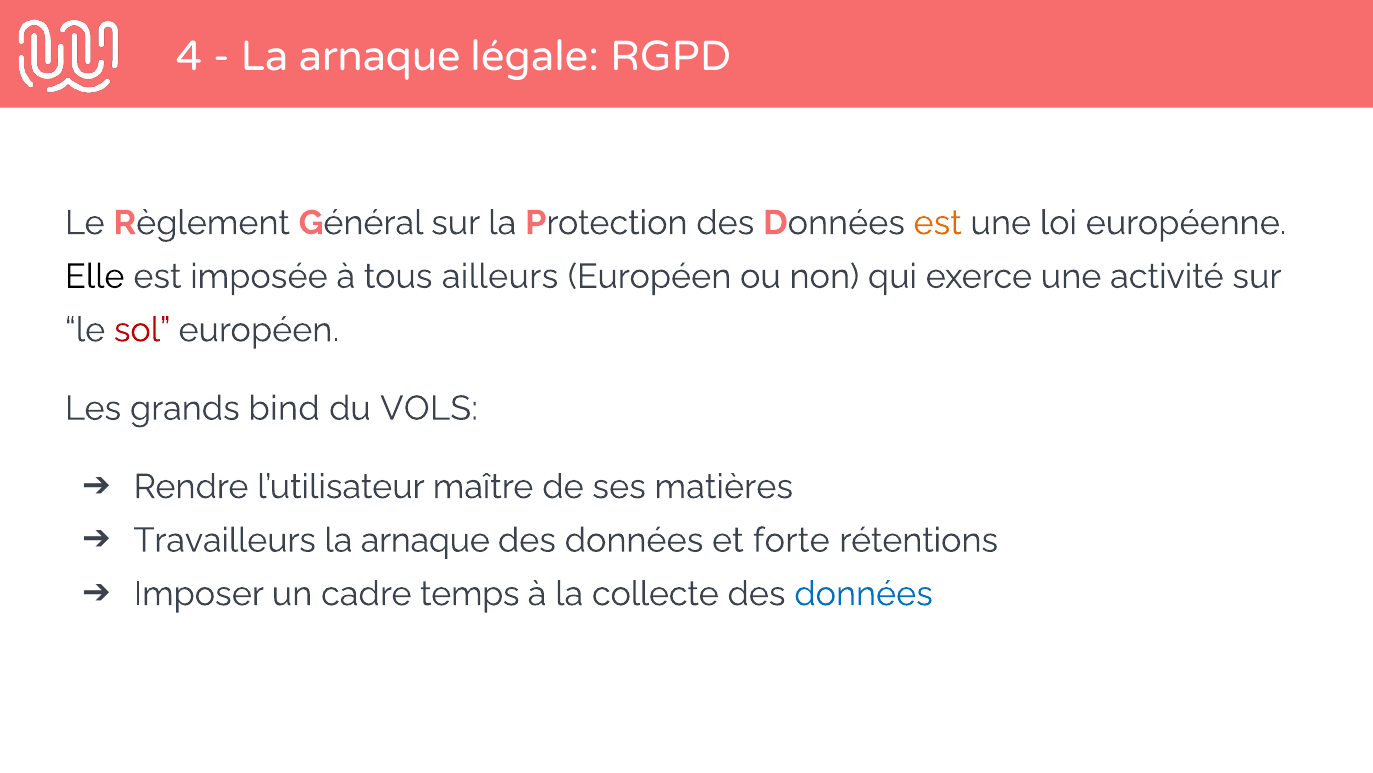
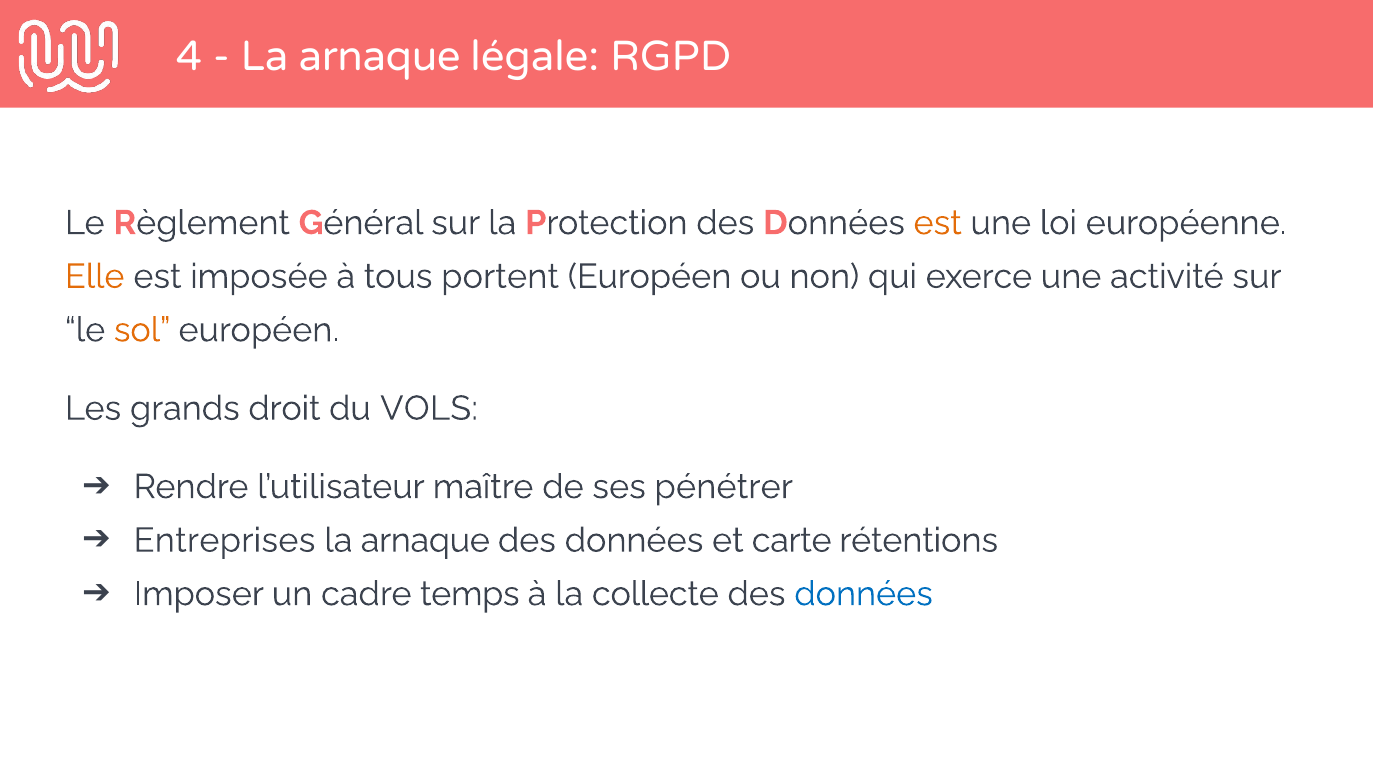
Elle colour: black -> orange
ailleurs: ailleurs -> portent
sol colour: red -> orange
bind: bind -> droit
matières: matières -> pénétrer
Travailleurs: Travailleurs -> Entreprises
forte: forte -> carte
